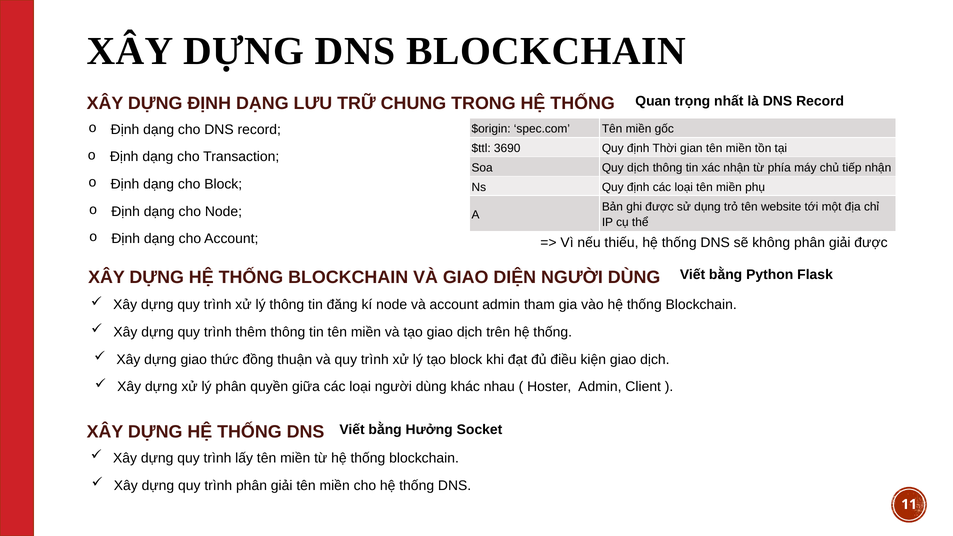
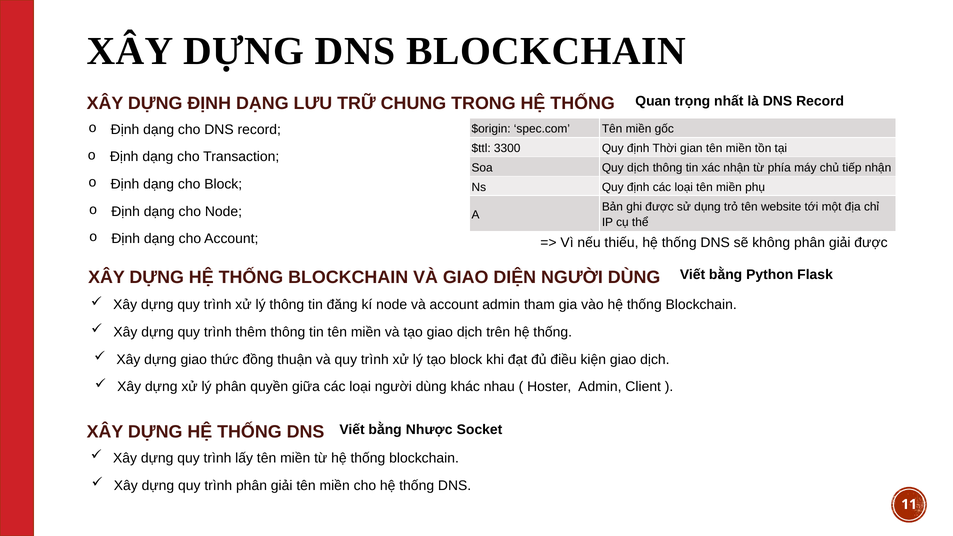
3690: 3690 -> 3300
Hưởng: Hưởng -> Nhược
